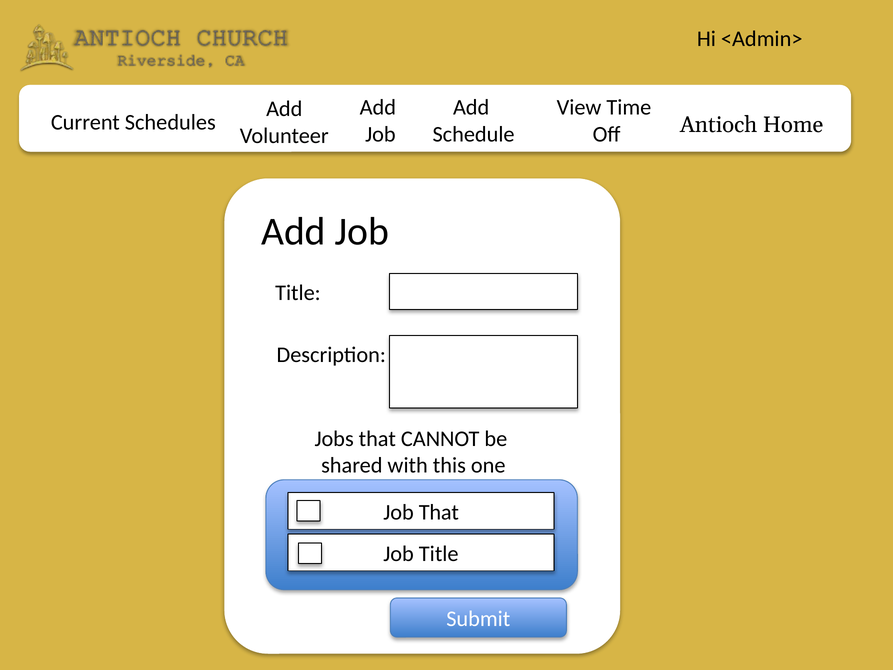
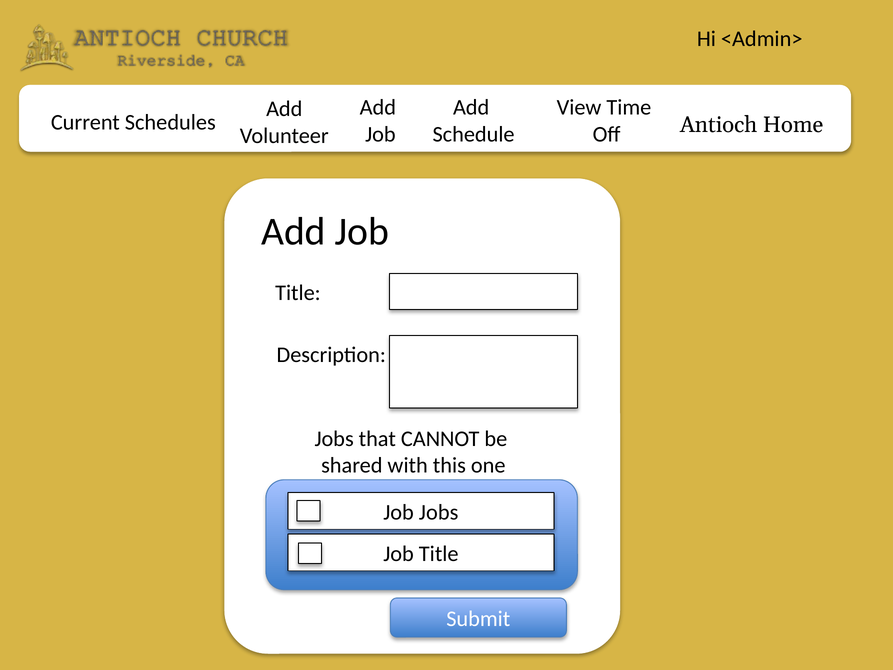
Job That: That -> Jobs
